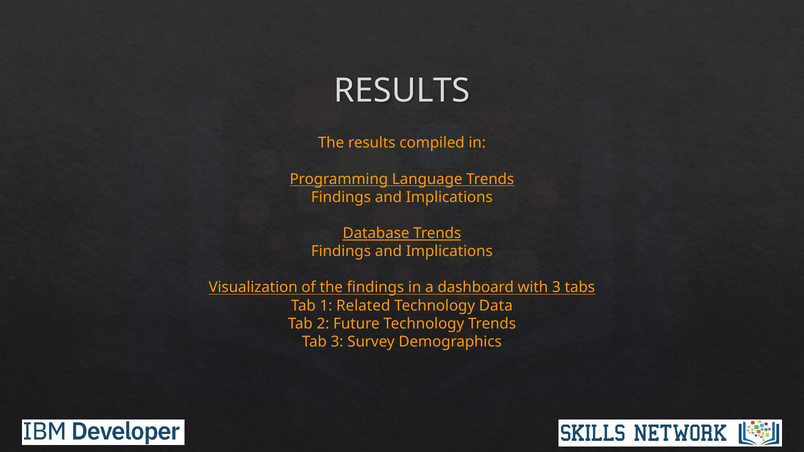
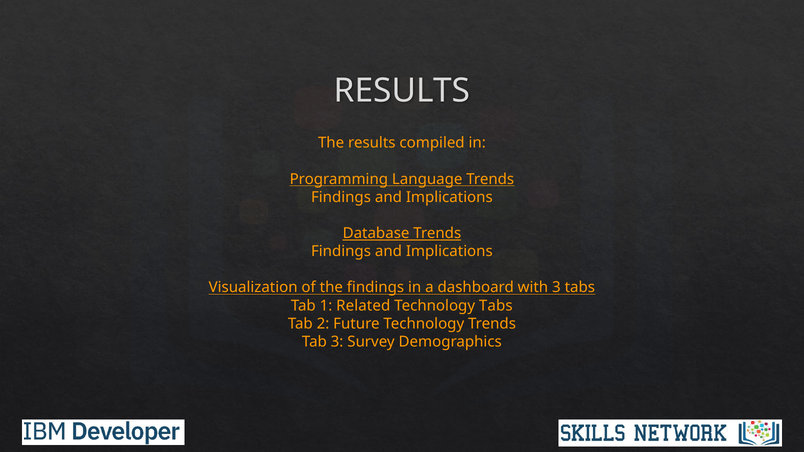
Technology Data: Data -> Tabs
